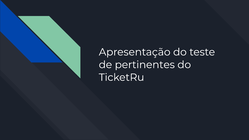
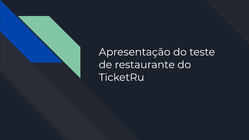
pertinentes: pertinentes -> restaurante
